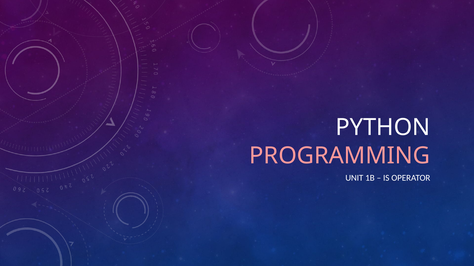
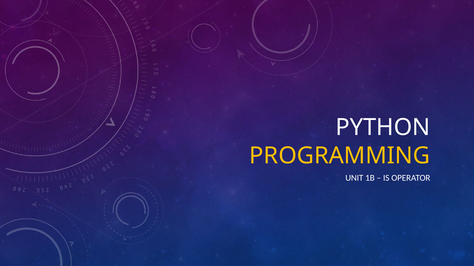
PROGRAMMING colour: pink -> yellow
